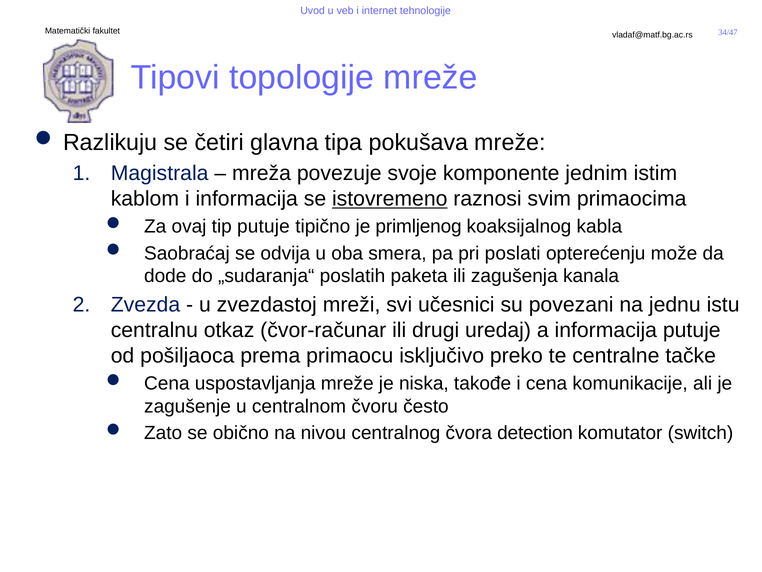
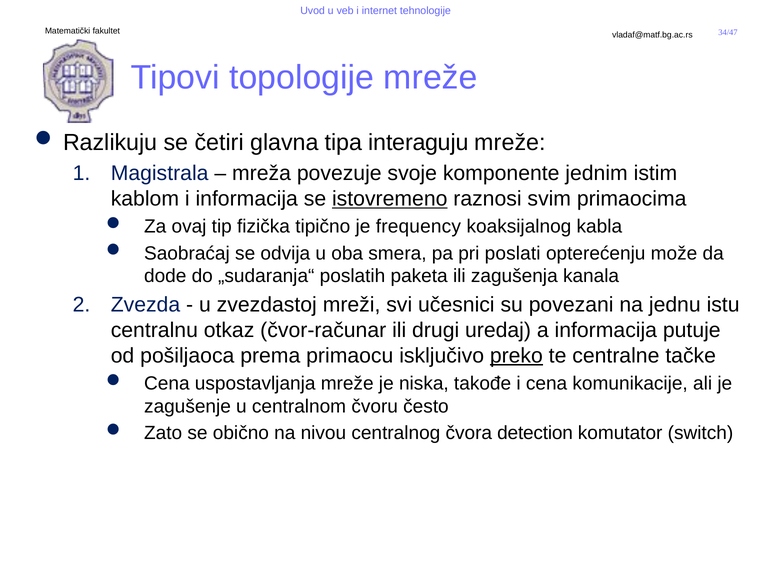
pokušava: pokušava -> interaguju
tip putuje: putuje -> fizička
primljenog: primljenog -> frequency
preko underline: none -> present
